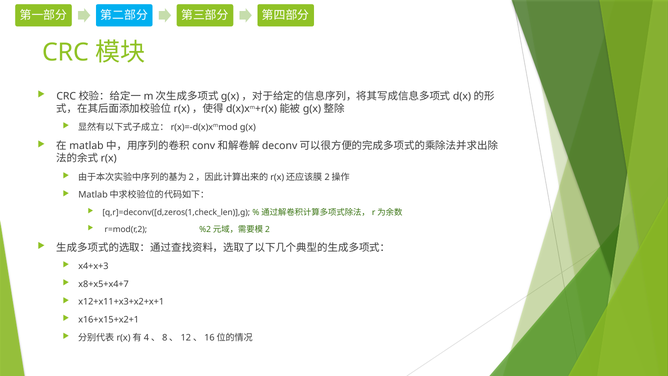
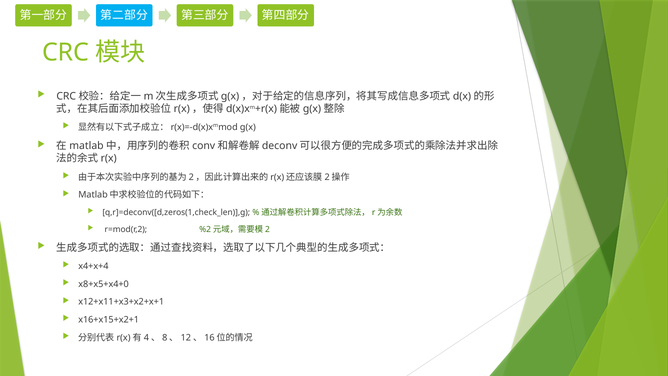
x4+x+3: x4+x+3 -> x4+x+4
x8+x5+x4+7: x8+x5+x4+7 -> x8+x5+x4+0
